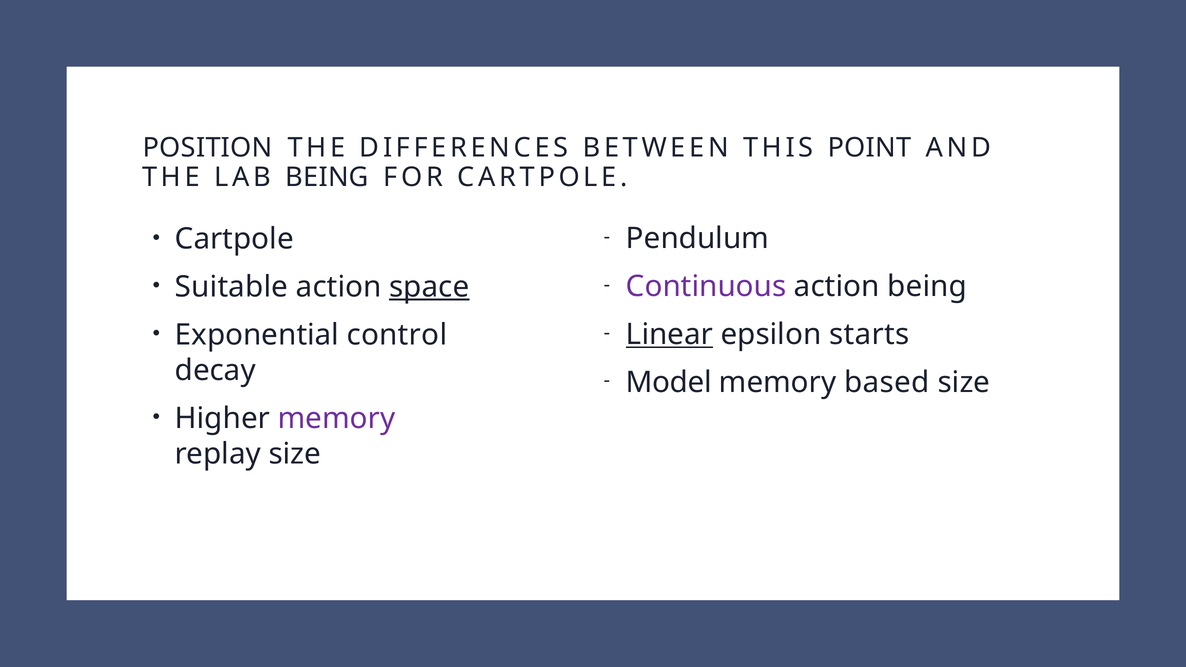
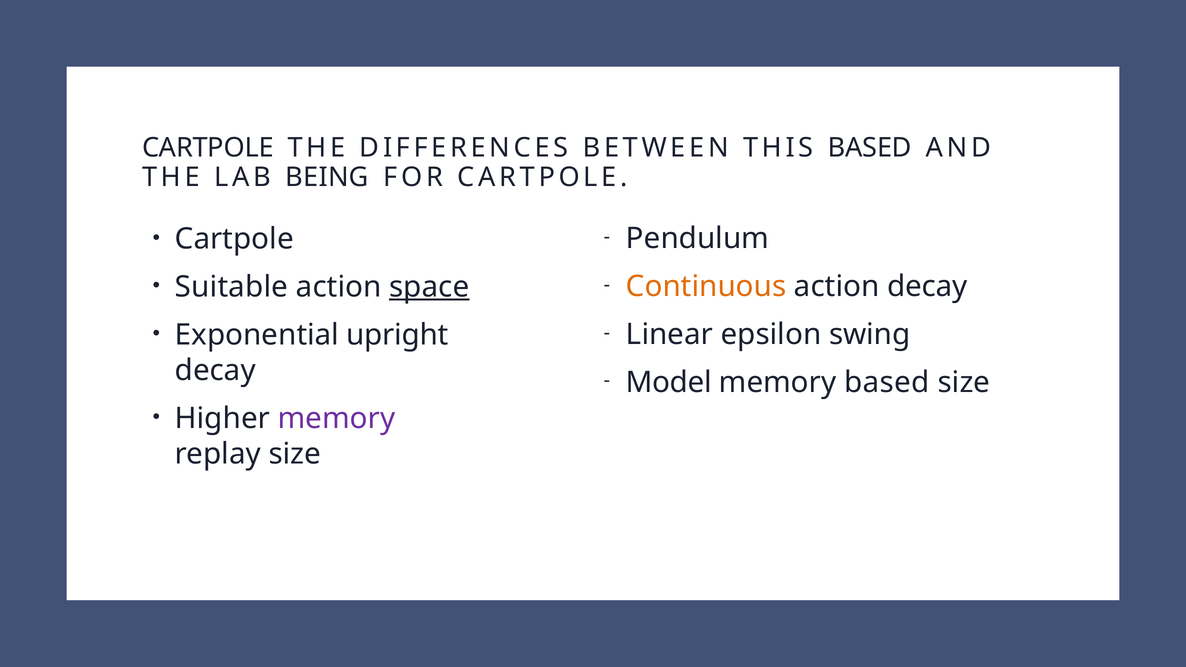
POSITION at (208, 148): POSITION -> CARTPOLE
THIS POINT: POINT -> BASED
Continuous colour: purple -> orange
action being: being -> decay
control: control -> upright
Linear underline: present -> none
starts: starts -> swing
